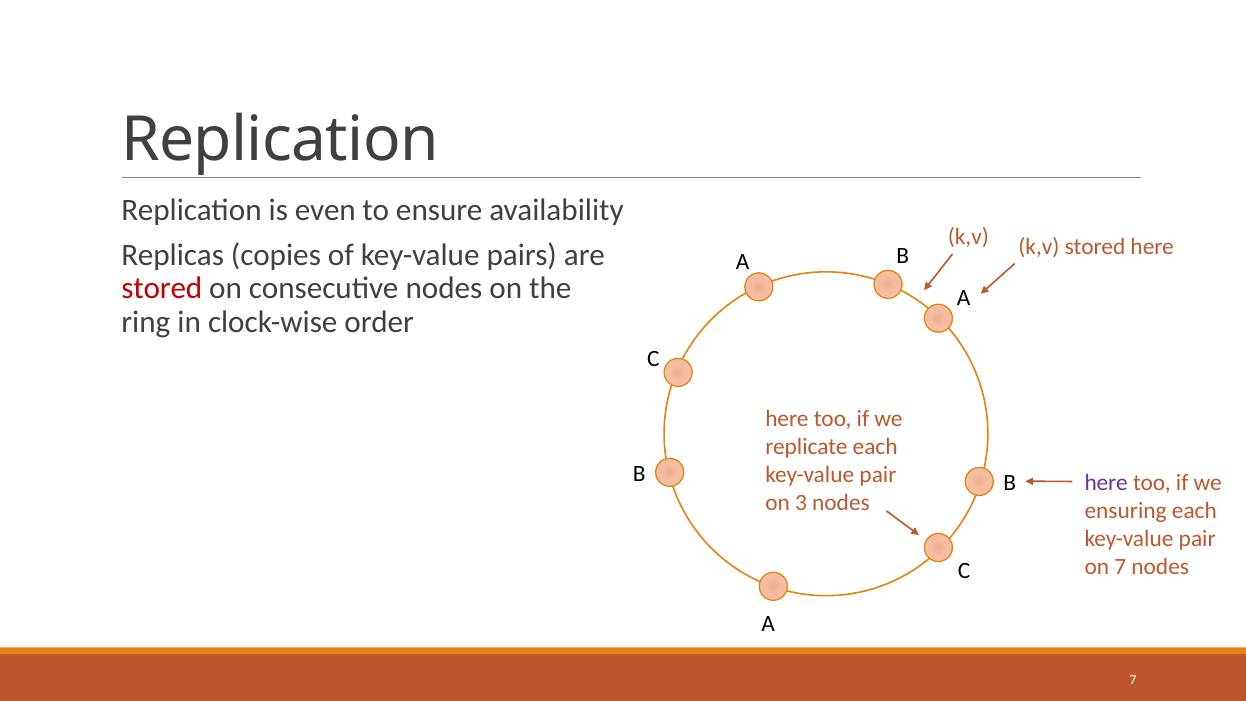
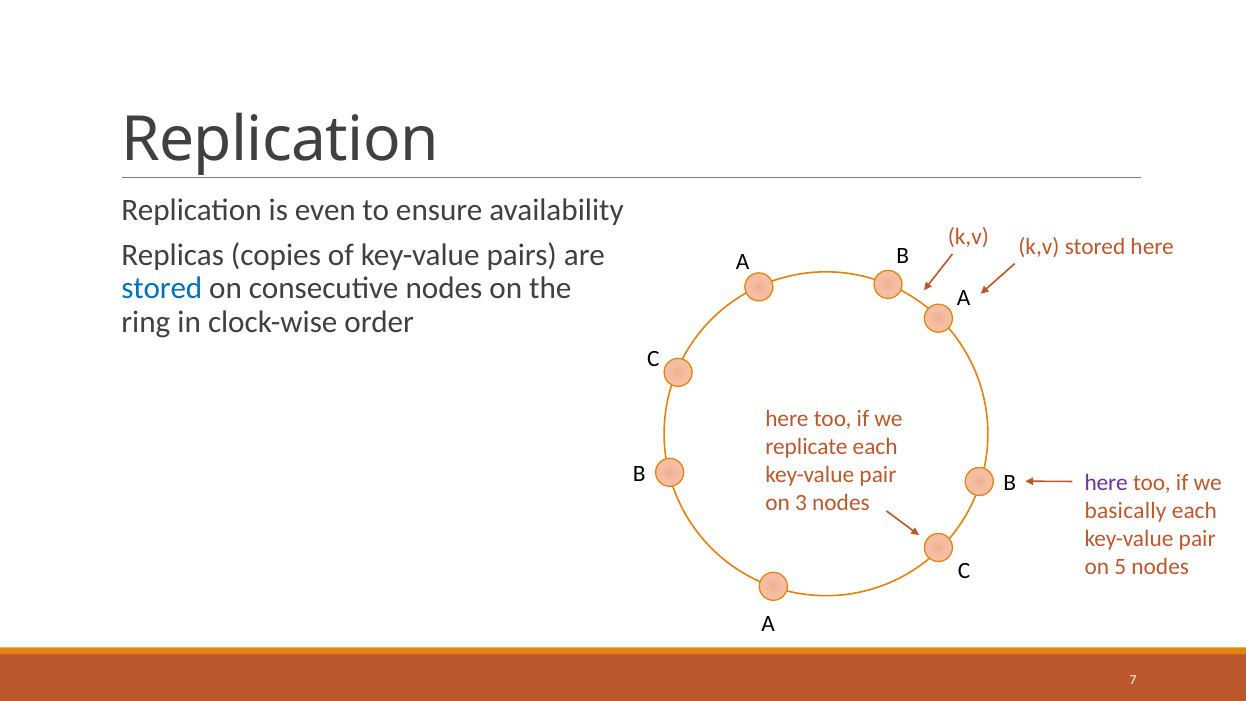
stored at (162, 289) colour: red -> blue
ensuring: ensuring -> basically
on 7: 7 -> 5
